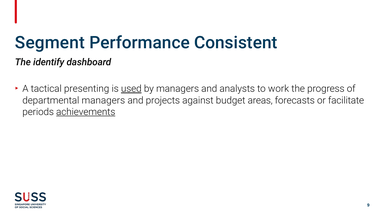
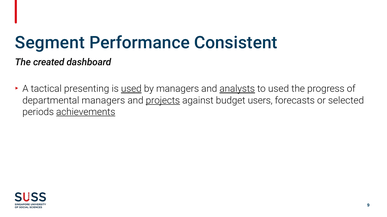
identify: identify -> created
analysts underline: none -> present
to work: work -> used
projects underline: none -> present
areas: areas -> users
facilitate: facilitate -> selected
